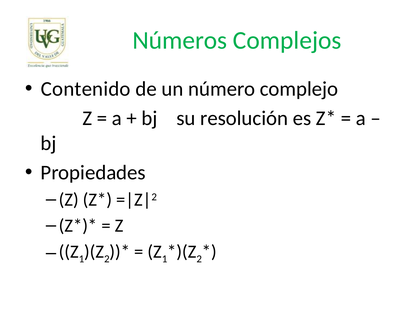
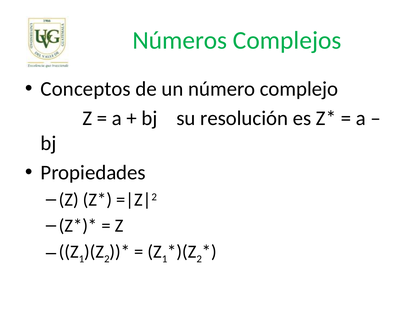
Contenido: Contenido -> Conceptos
